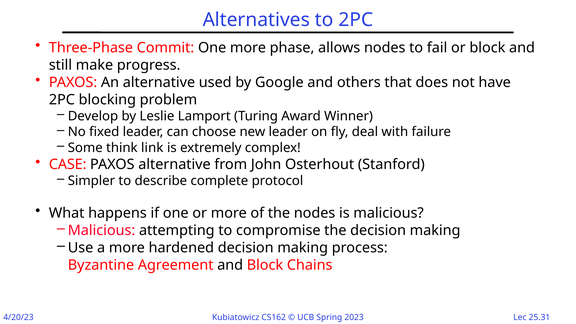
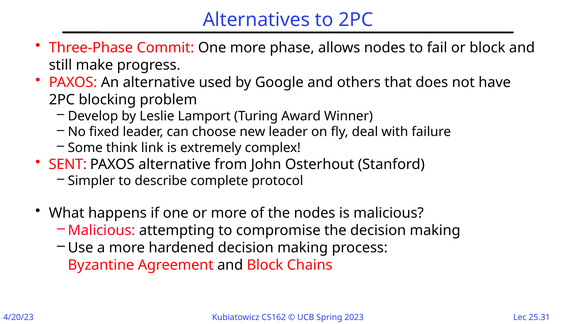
CASE: CASE -> SENT
